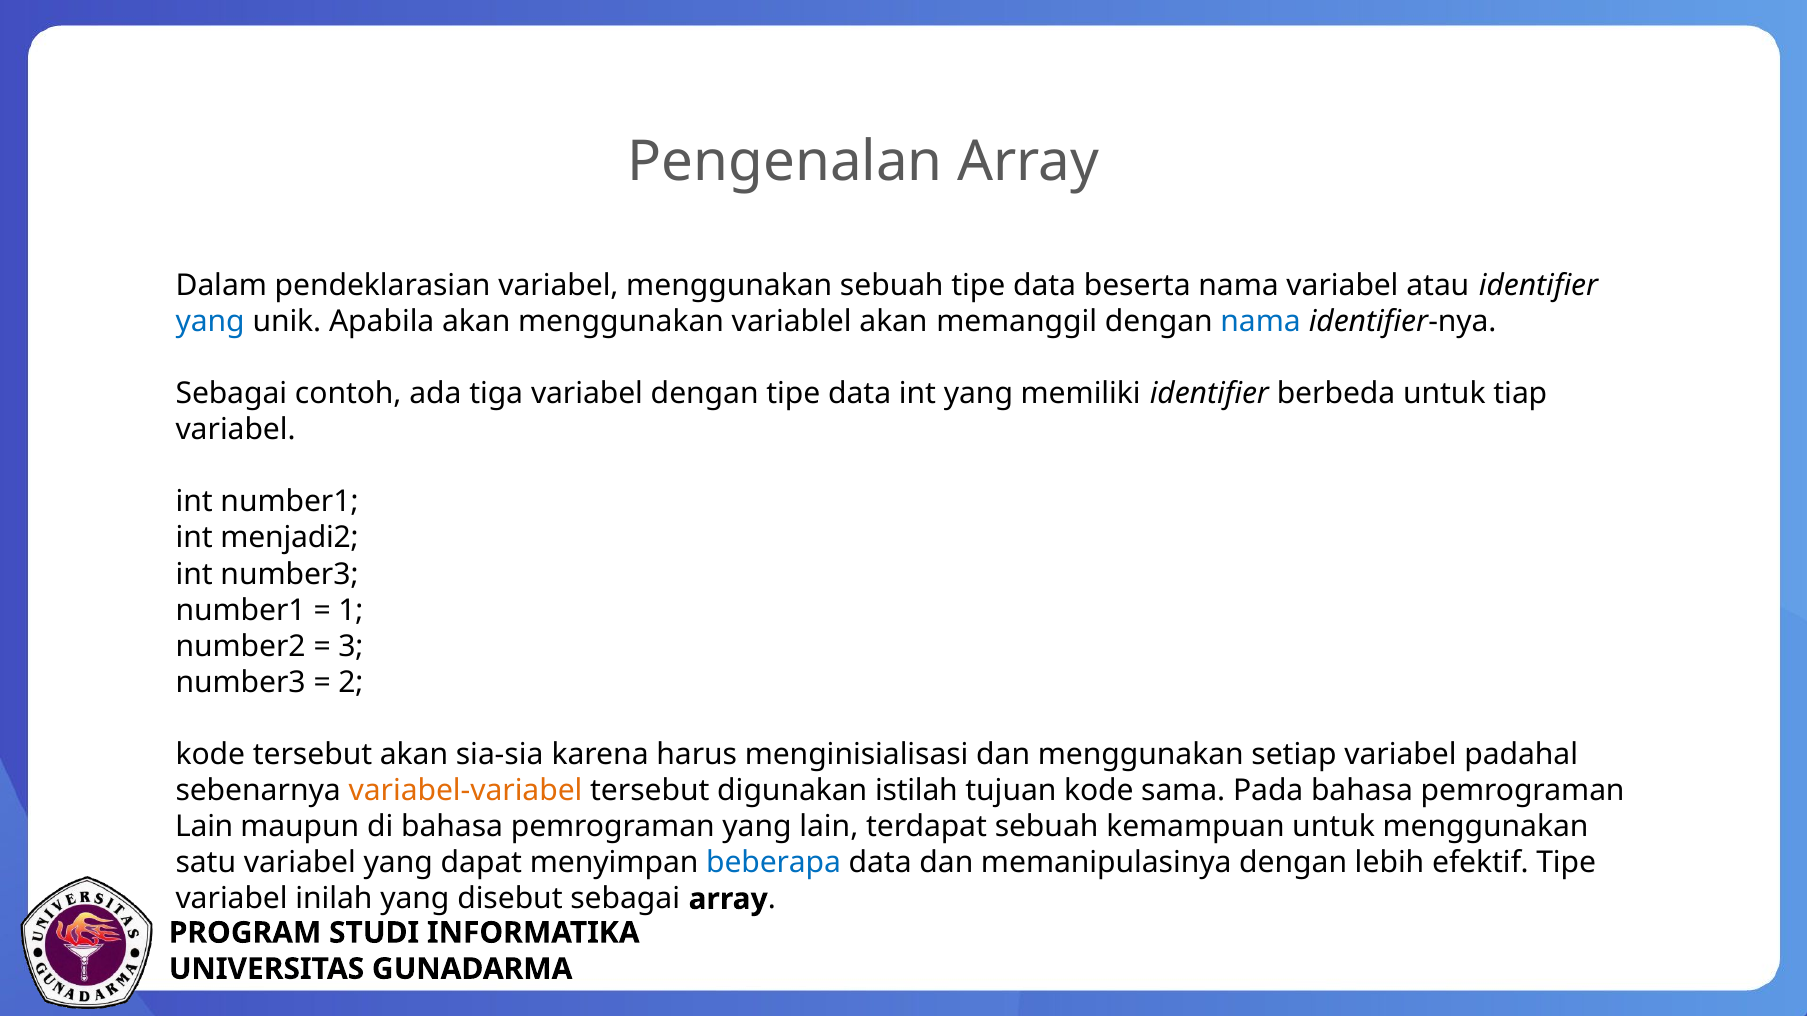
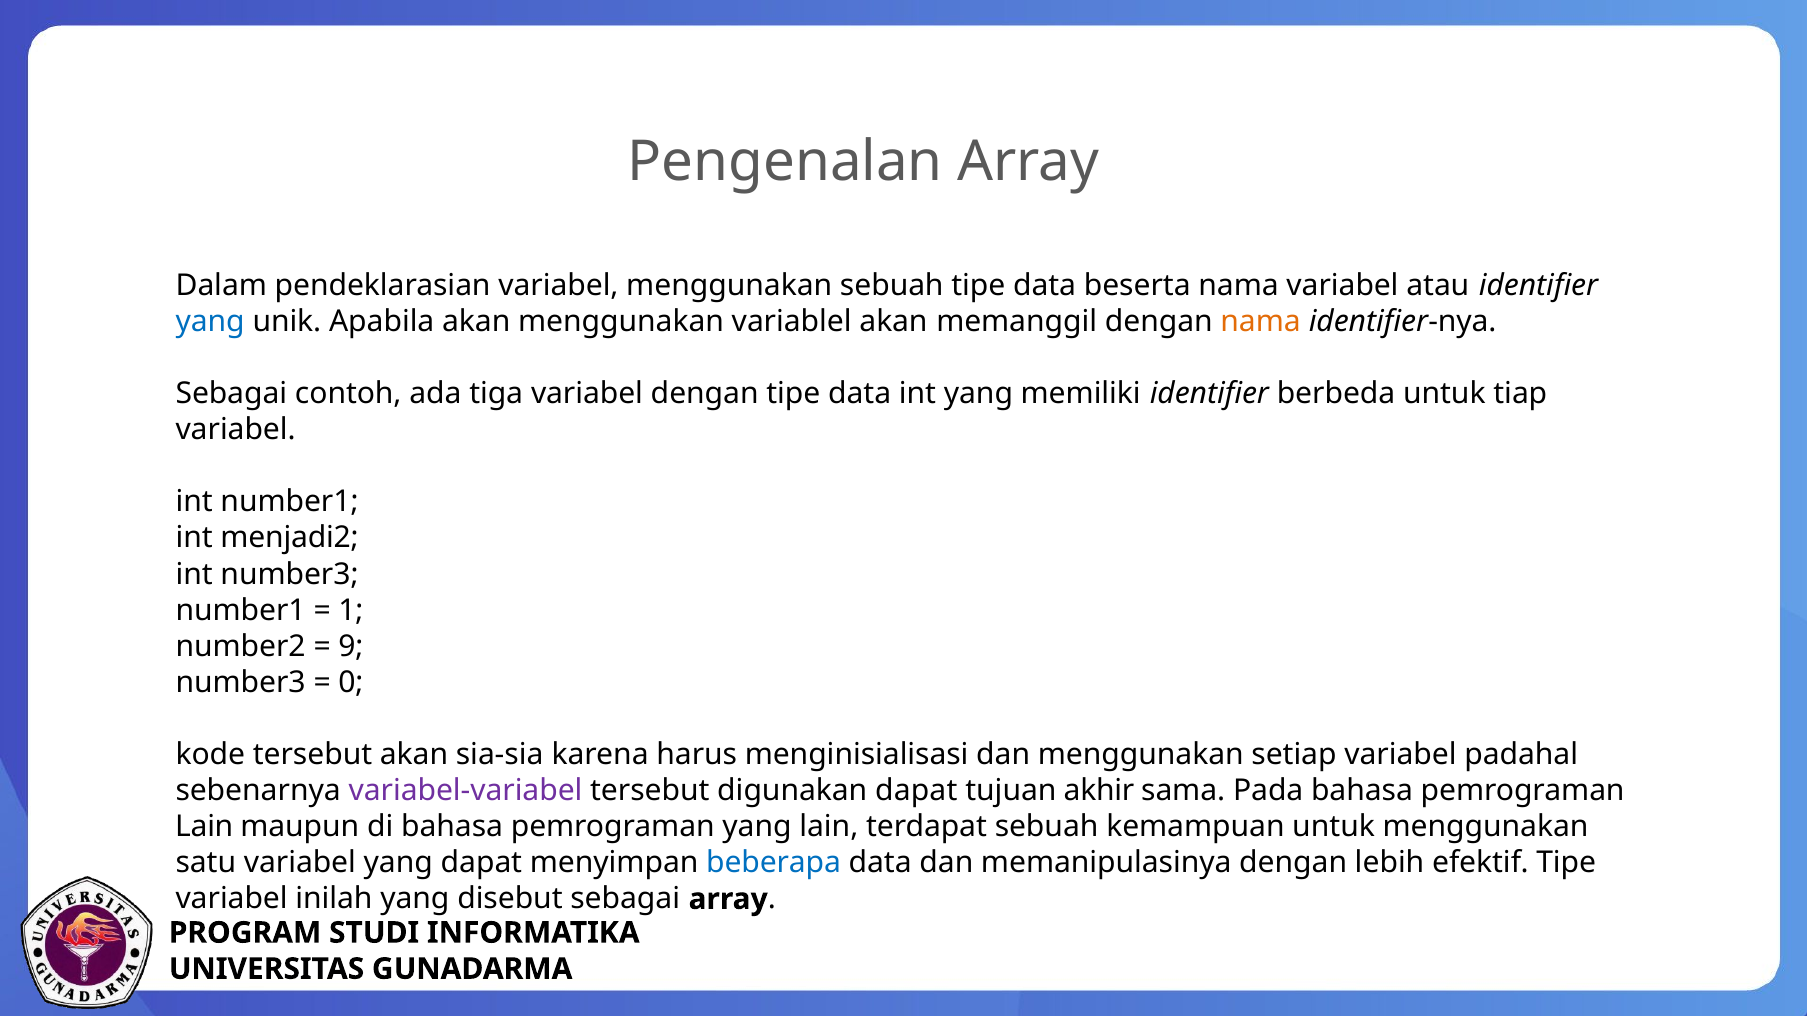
nama at (1261, 321) colour: blue -> orange
3: 3 -> 9
2: 2 -> 0
variabel-variabel colour: orange -> purple
digunakan istilah: istilah -> dapat
tujuan kode: kode -> akhir
